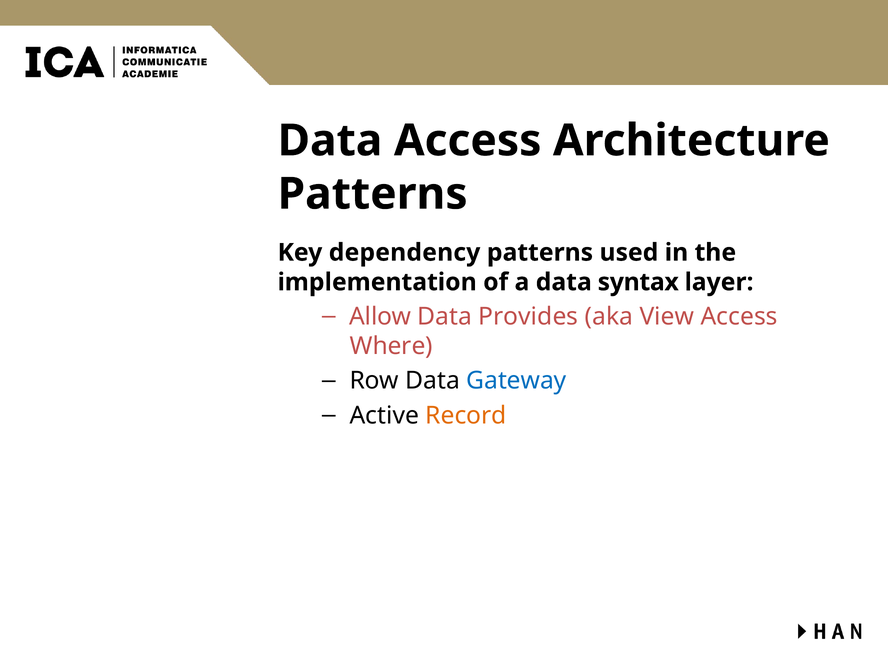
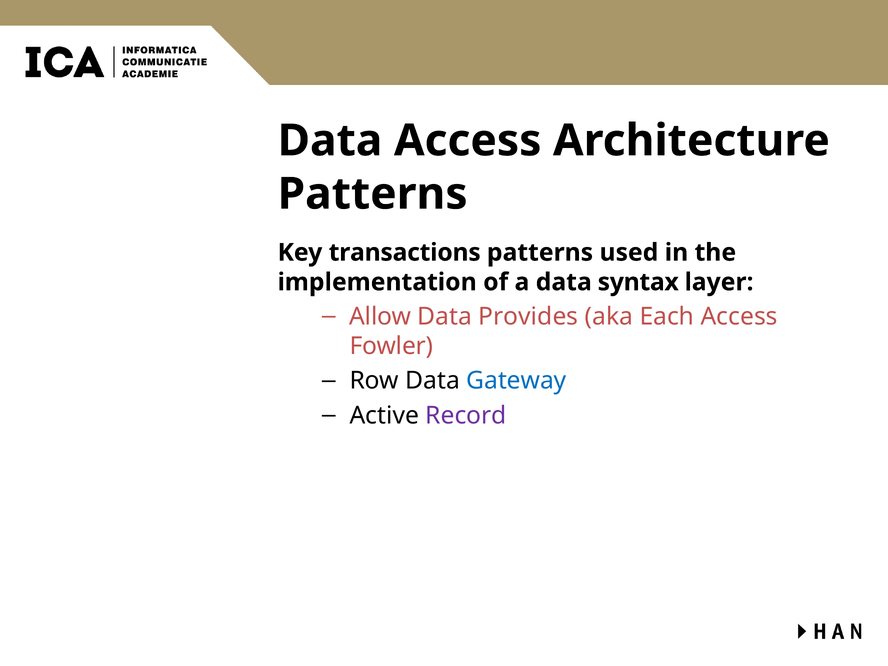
dependency: dependency -> transactions
View: View -> Each
Where: Where -> Fowler
Record colour: orange -> purple
